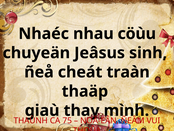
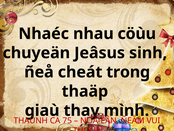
traàn: traàn -> trong
